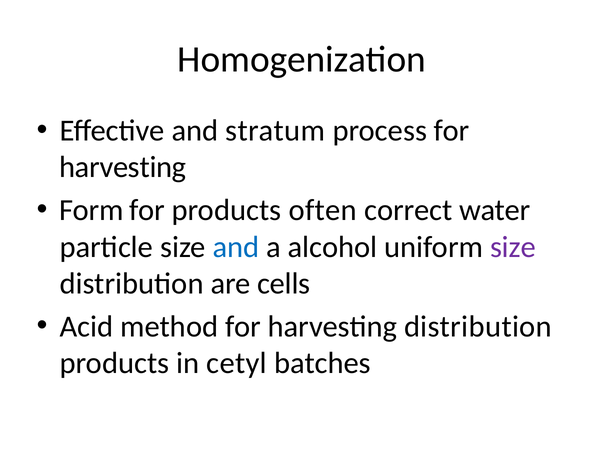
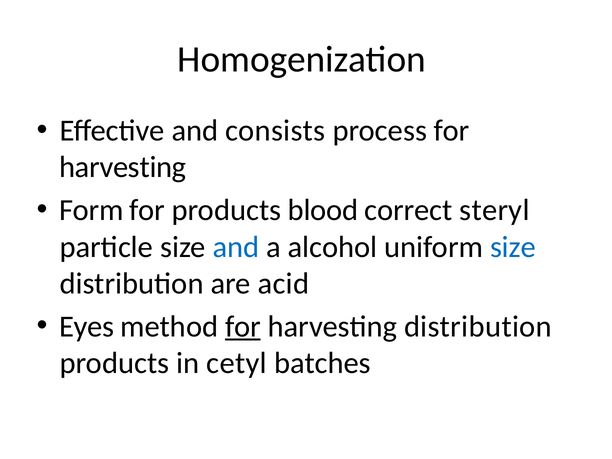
stratum: stratum -> consists
often: often -> blood
water: water -> steryl
size at (513, 247) colour: purple -> blue
cells: cells -> acid
Acid: Acid -> Eyes
for at (243, 327) underline: none -> present
